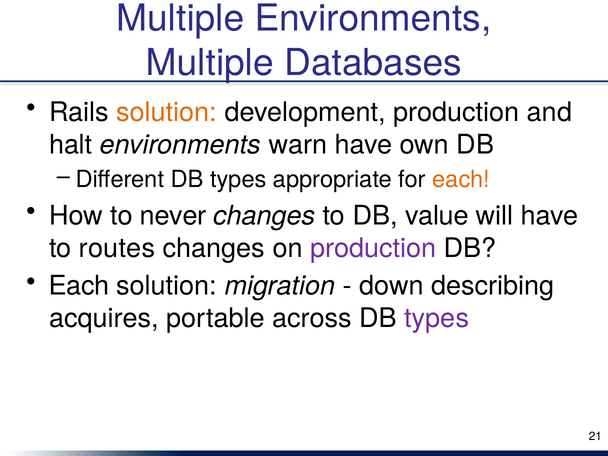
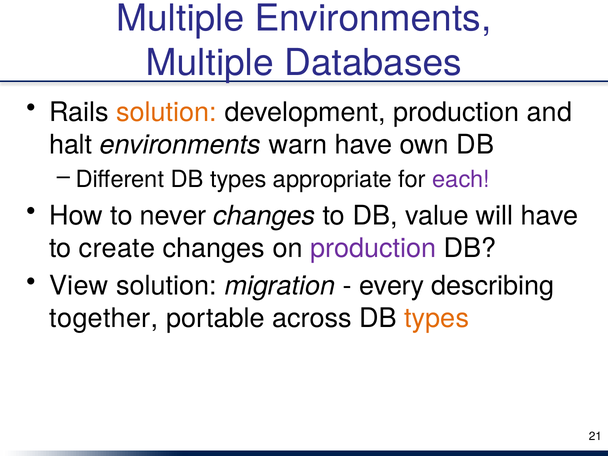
each at (461, 180) colour: orange -> purple
routes: routes -> create
Each at (79, 286): Each -> View
down: down -> every
acquires: acquires -> together
types at (437, 318) colour: purple -> orange
